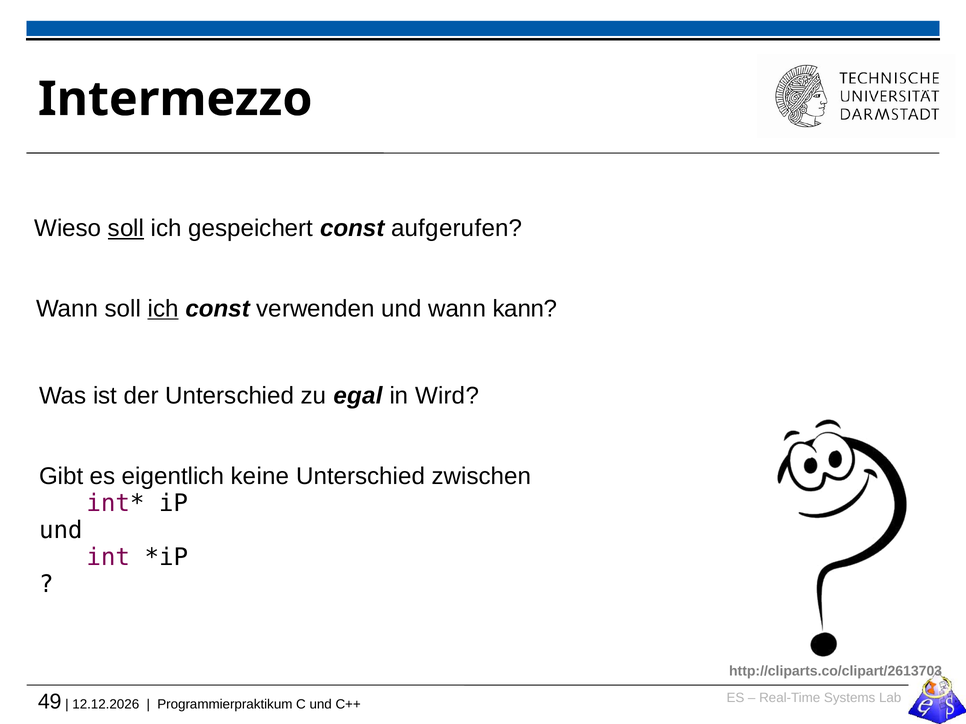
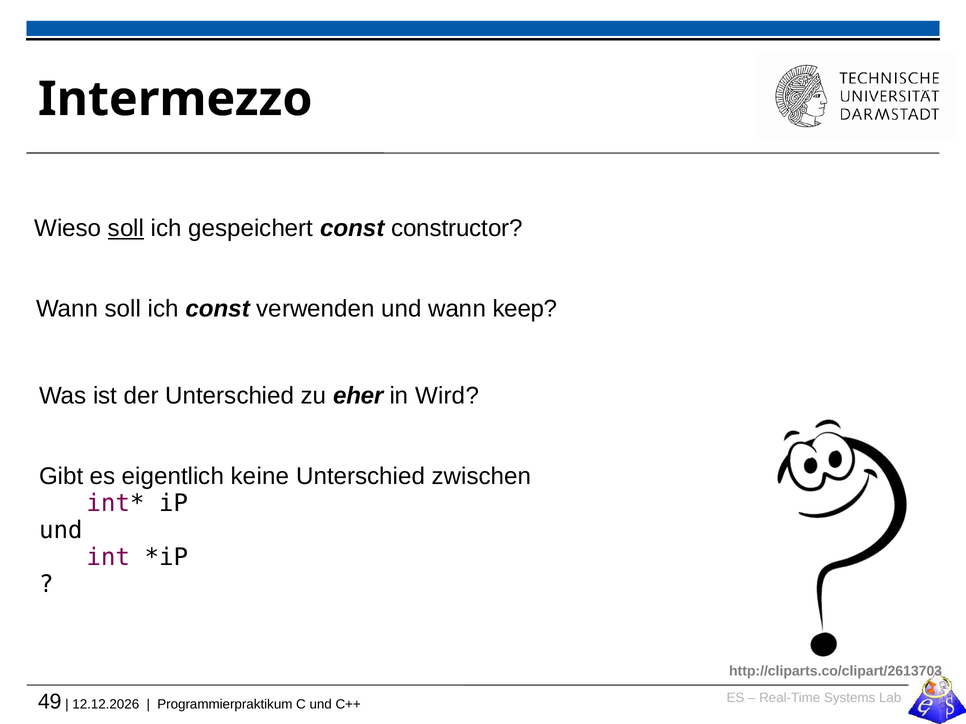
aufgerufen: aufgerufen -> constructor
ich at (163, 309) underline: present -> none
kann: kann -> keep
egal: egal -> eher
